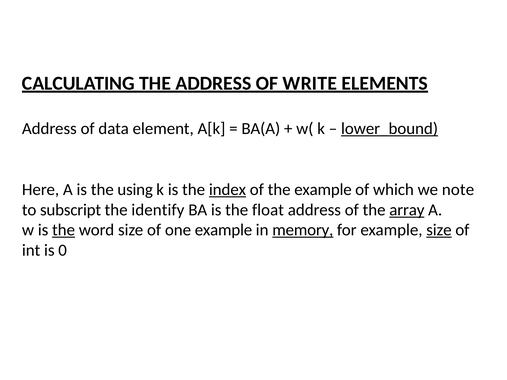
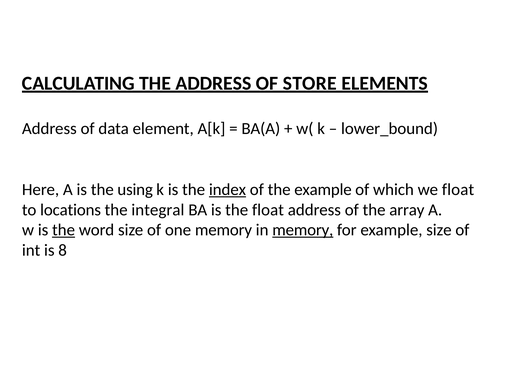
WRITE: WRITE -> STORE
lower_bound underline: present -> none
we note: note -> float
subscript: subscript -> locations
identify: identify -> integral
array underline: present -> none
one example: example -> memory
size at (439, 230) underline: present -> none
0: 0 -> 8
